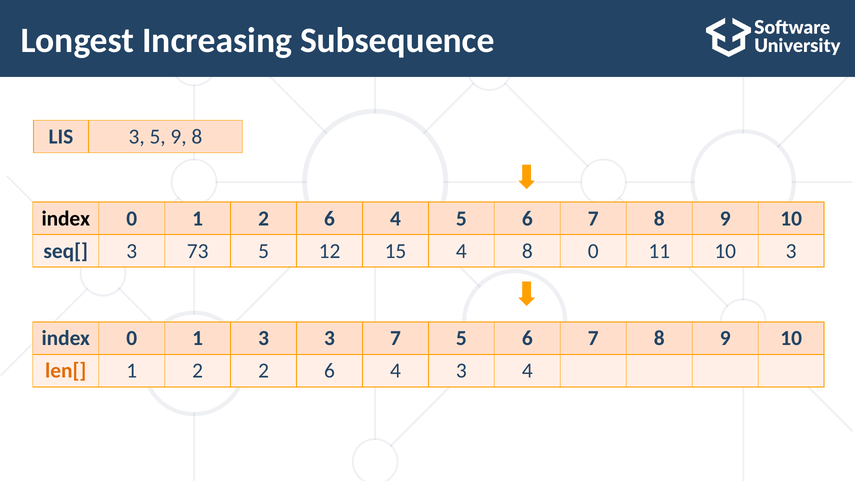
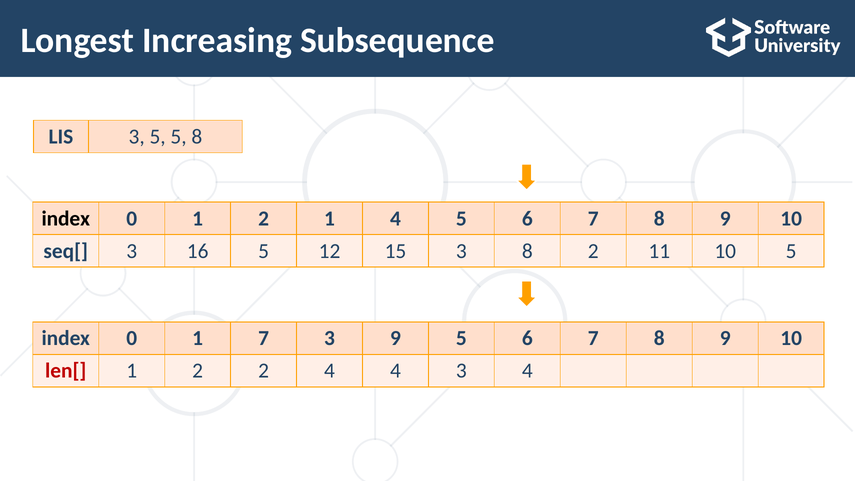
5 9: 9 -> 5
1 2 6: 6 -> 1
73: 73 -> 16
15 4: 4 -> 3
8 0: 0 -> 2
10 3: 3 -> 5
1 3: 3 -> 7
3 7: 7 -> 9
len[ colour: orange -> red
2 2 6: 6 -> 4
